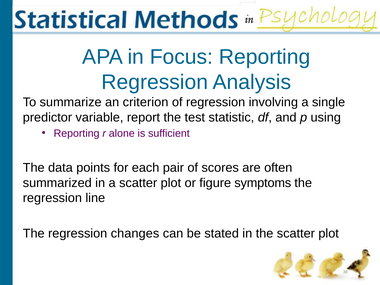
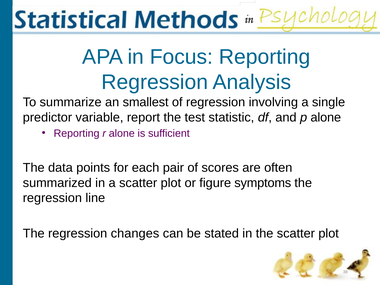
criterion: criterion -> smallest
p using: using -> alone
